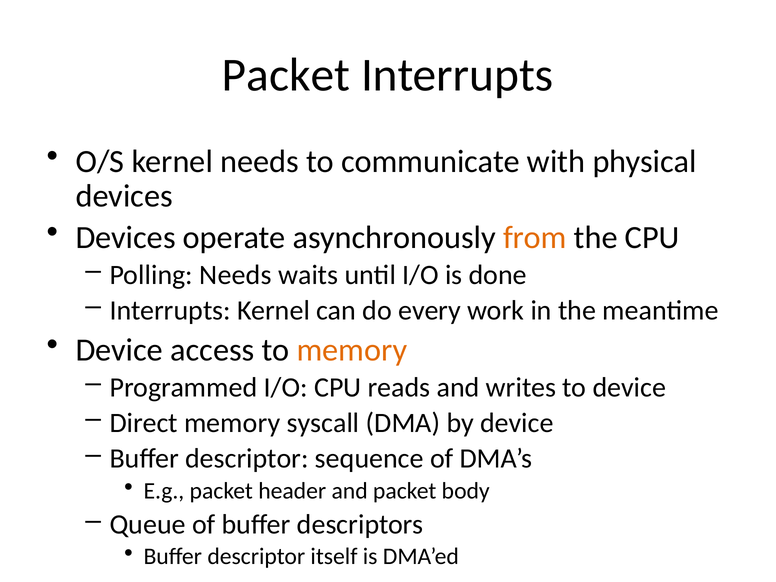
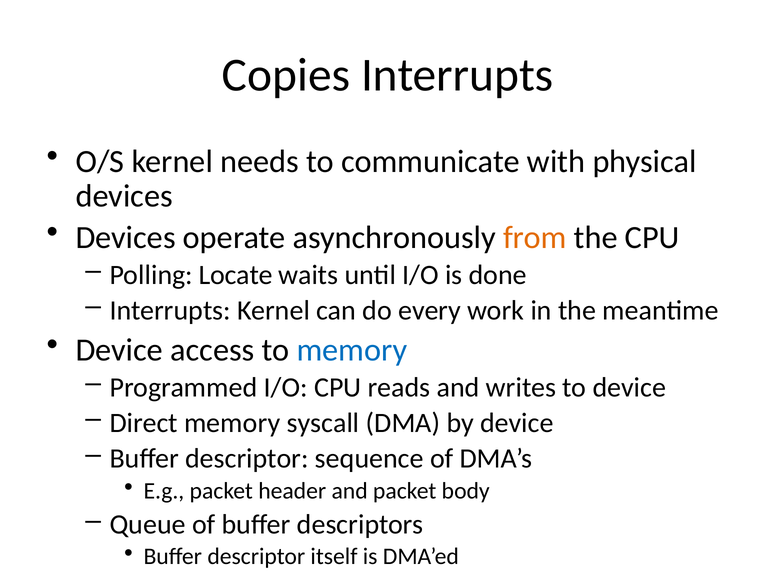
Packet at (286, 75): Packet -> Copies
Polling Needs: Needs -> Locate
memory at (352, 350) colour: orange -> blue
